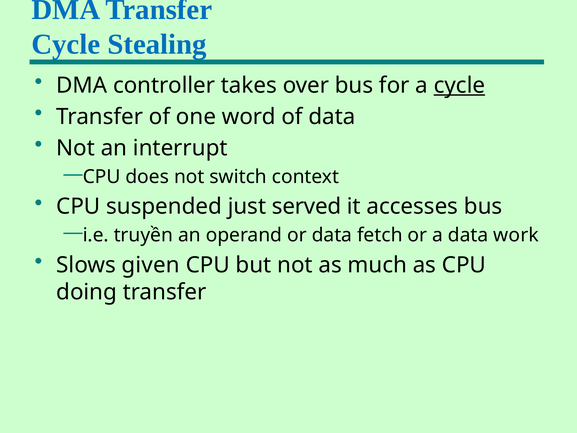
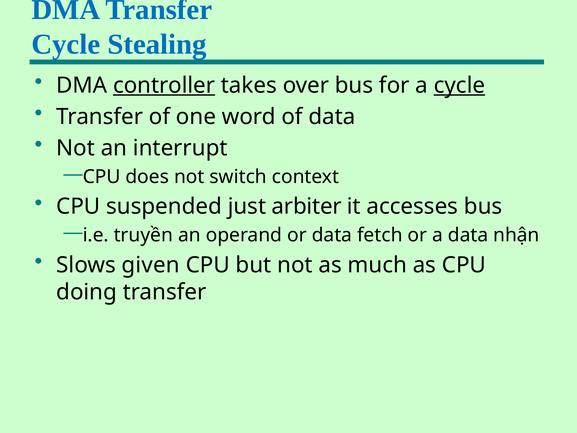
controller underline: none -> present
served: served -> arbiter
work: work -> nhận
